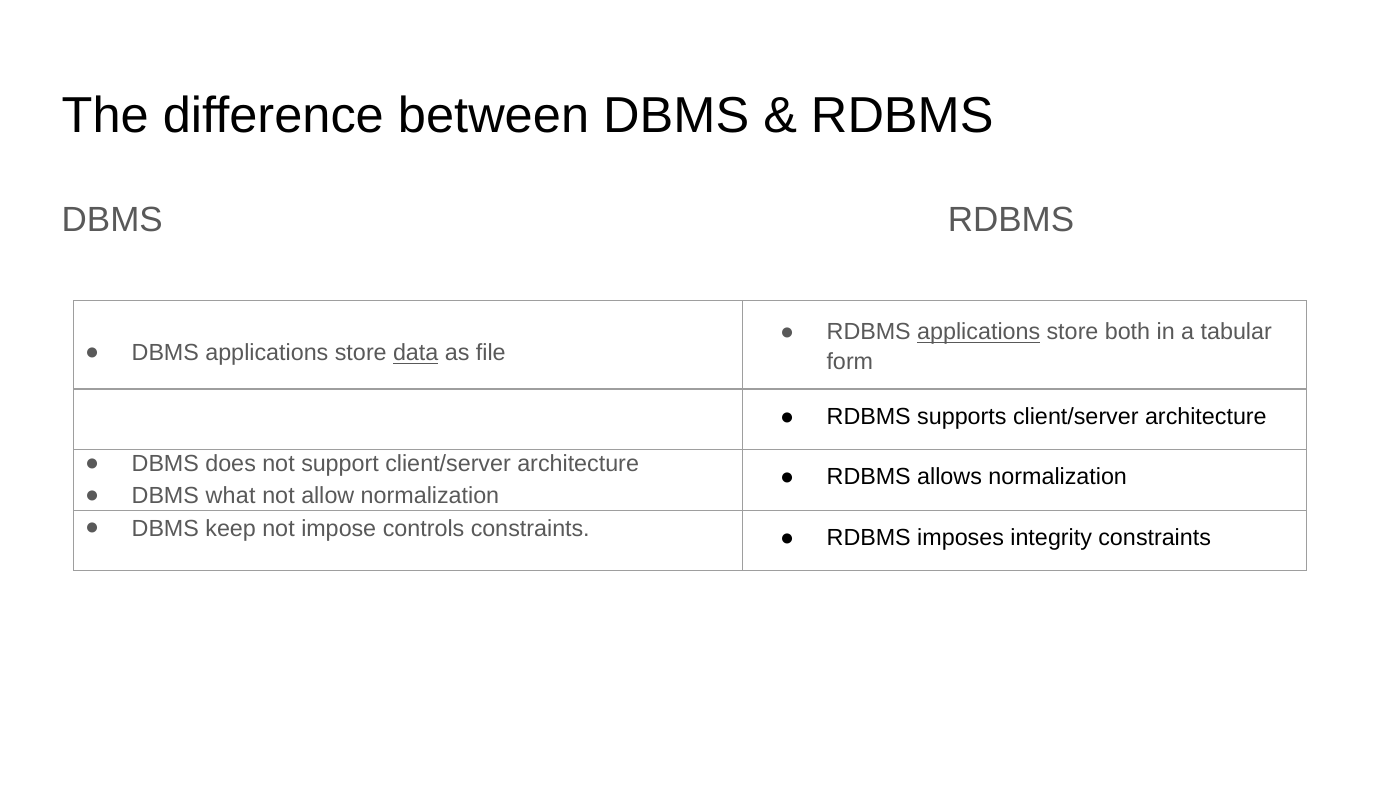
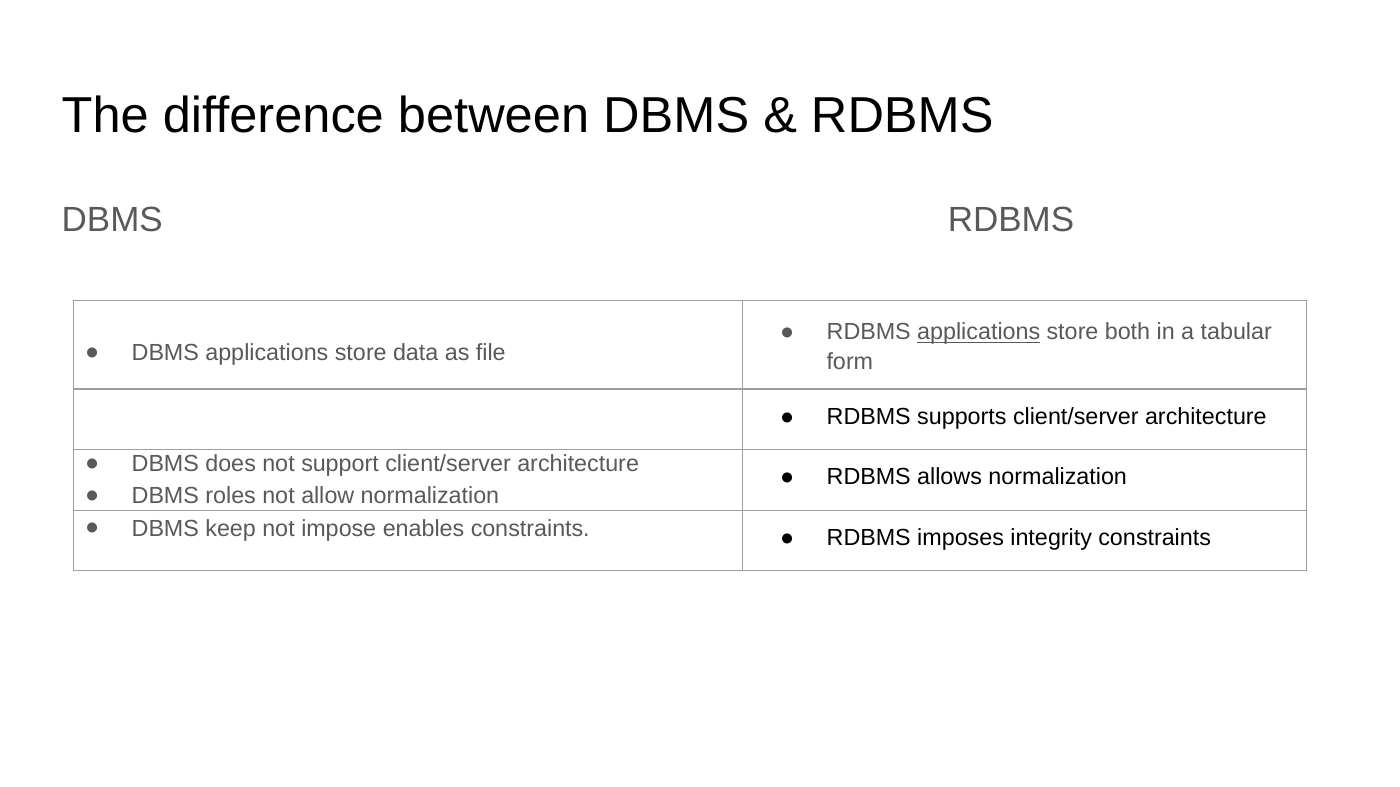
data underline: present -> none
what: what -> roles
controls: controls -> enables
